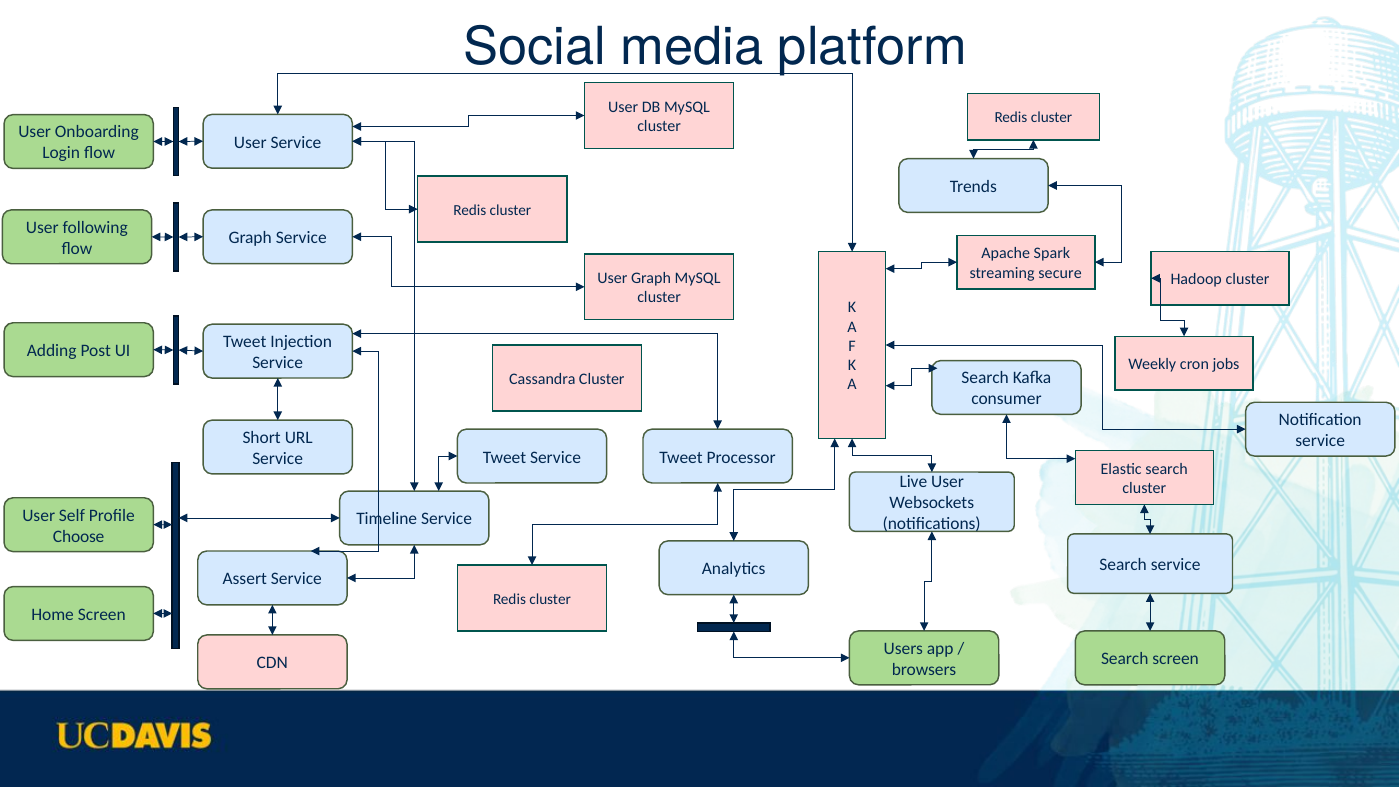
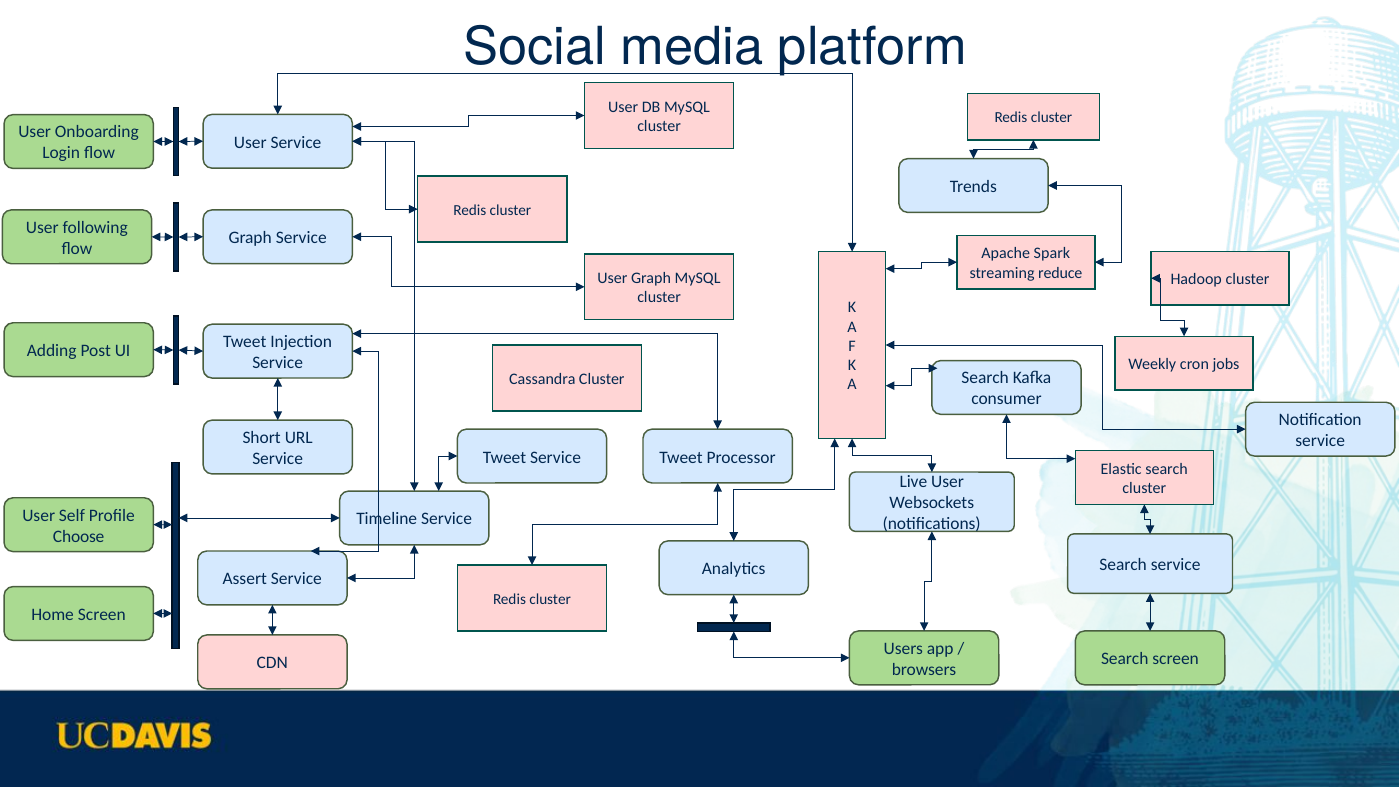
secure: secure -> reduce
